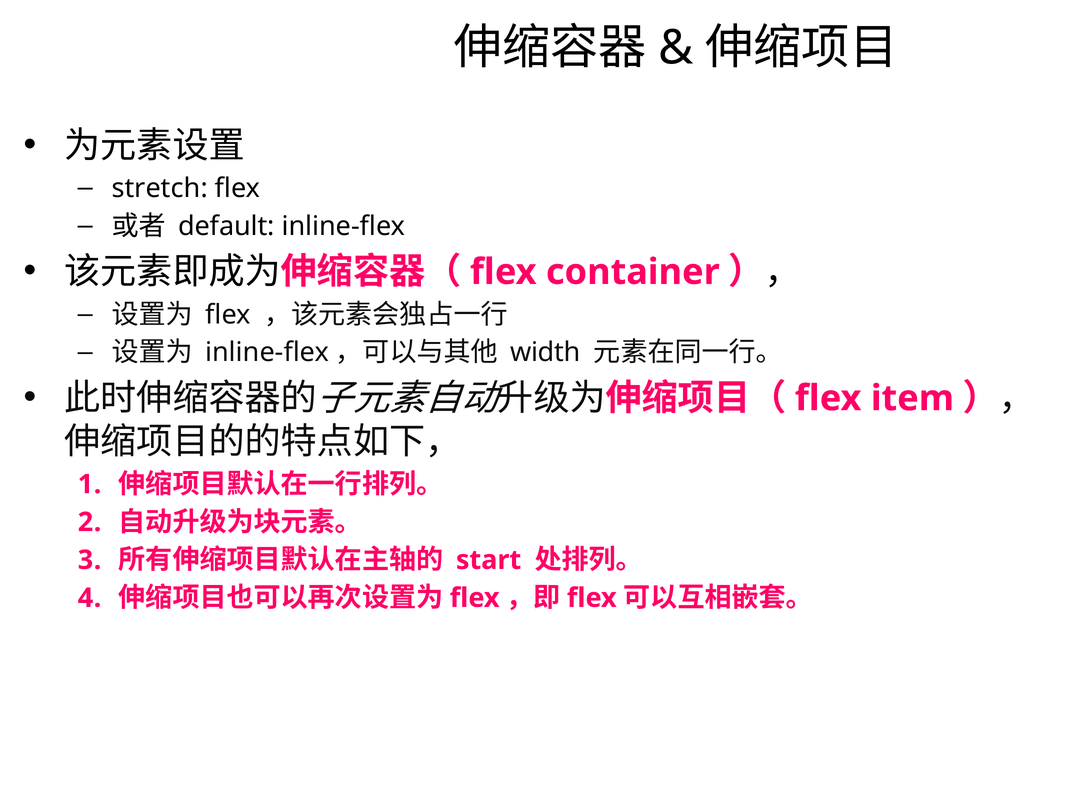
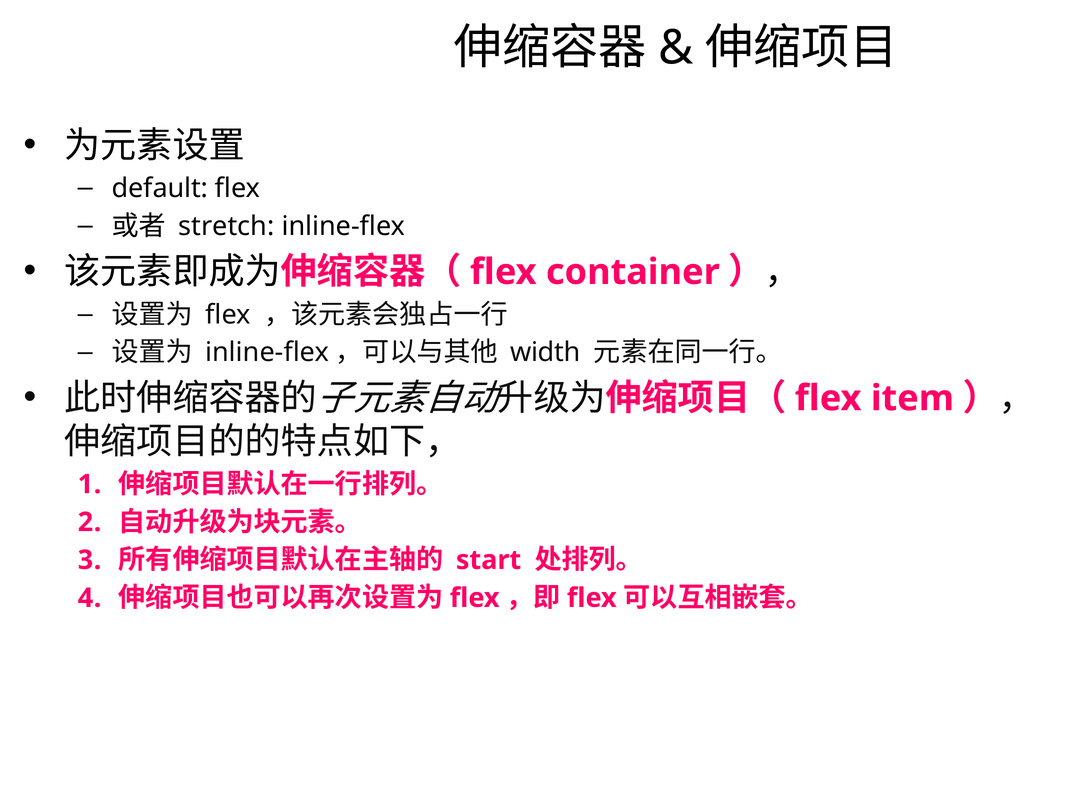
stretch: stretch -> default
default: default -> stretch
